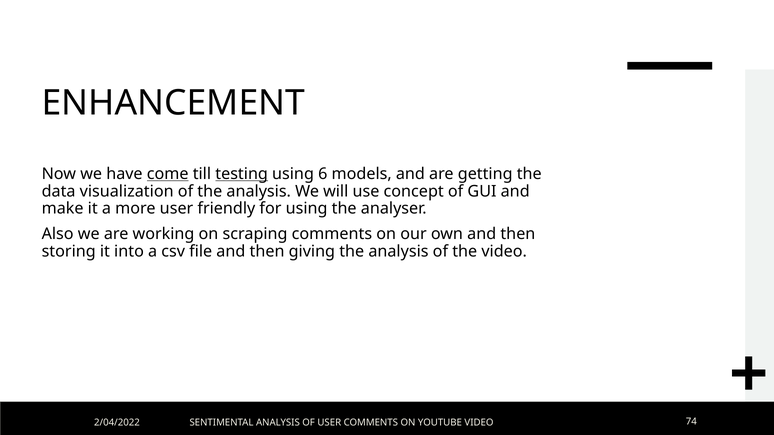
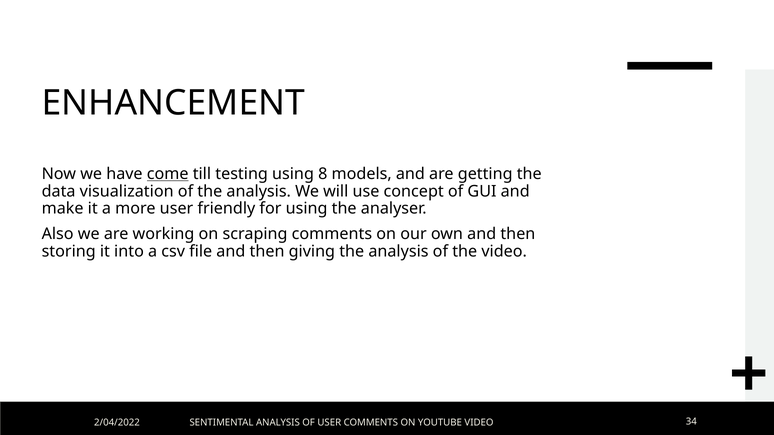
testing underline: present -> none
6: 6 -> 8
74: 74 -> 34
